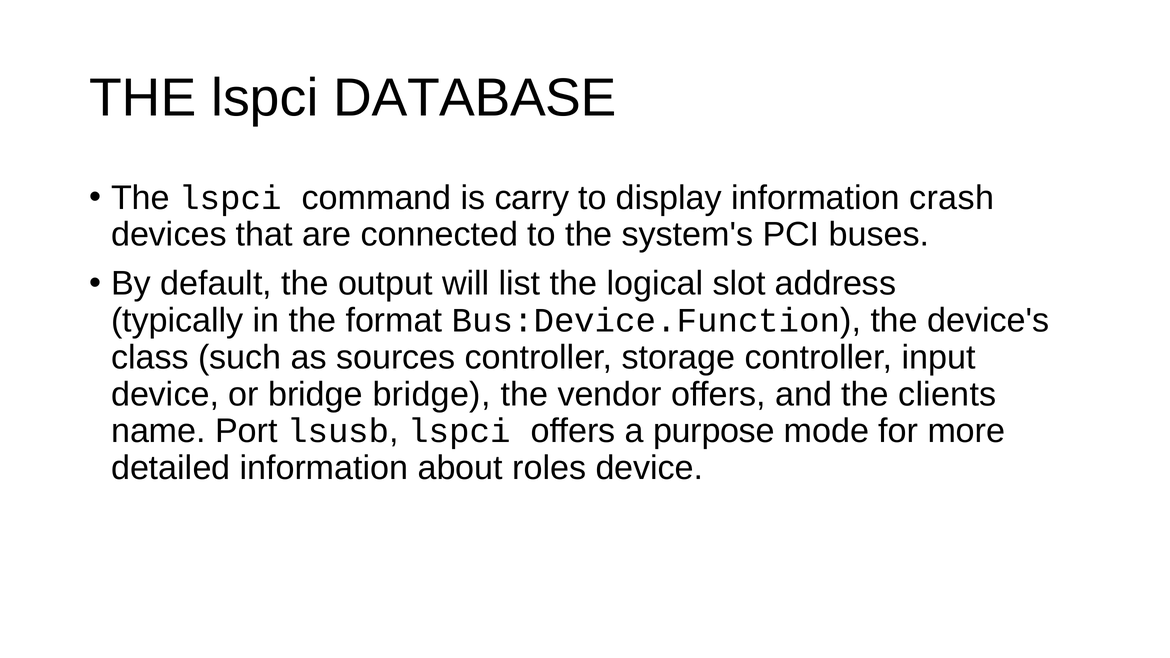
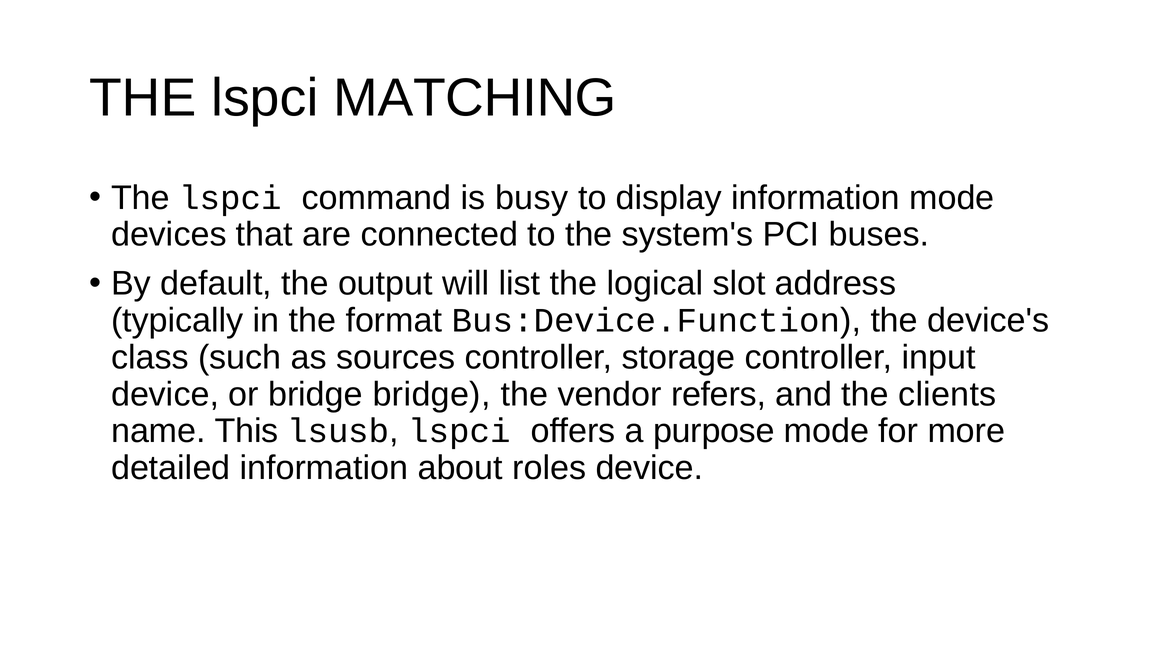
DATABASE: DATABASE -> MATCHING
carry: carry -> busy
information crash: crash -> mode
vendor offers: offers -> refers
Port: Port -> This
